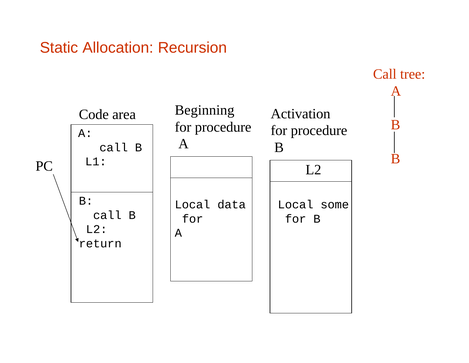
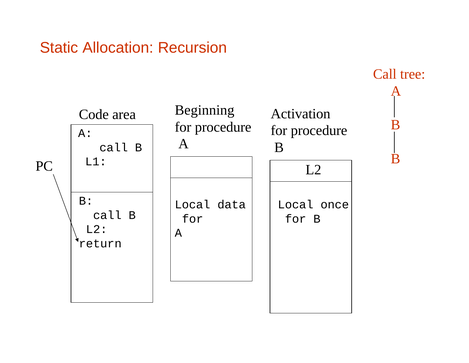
some: some -> once
